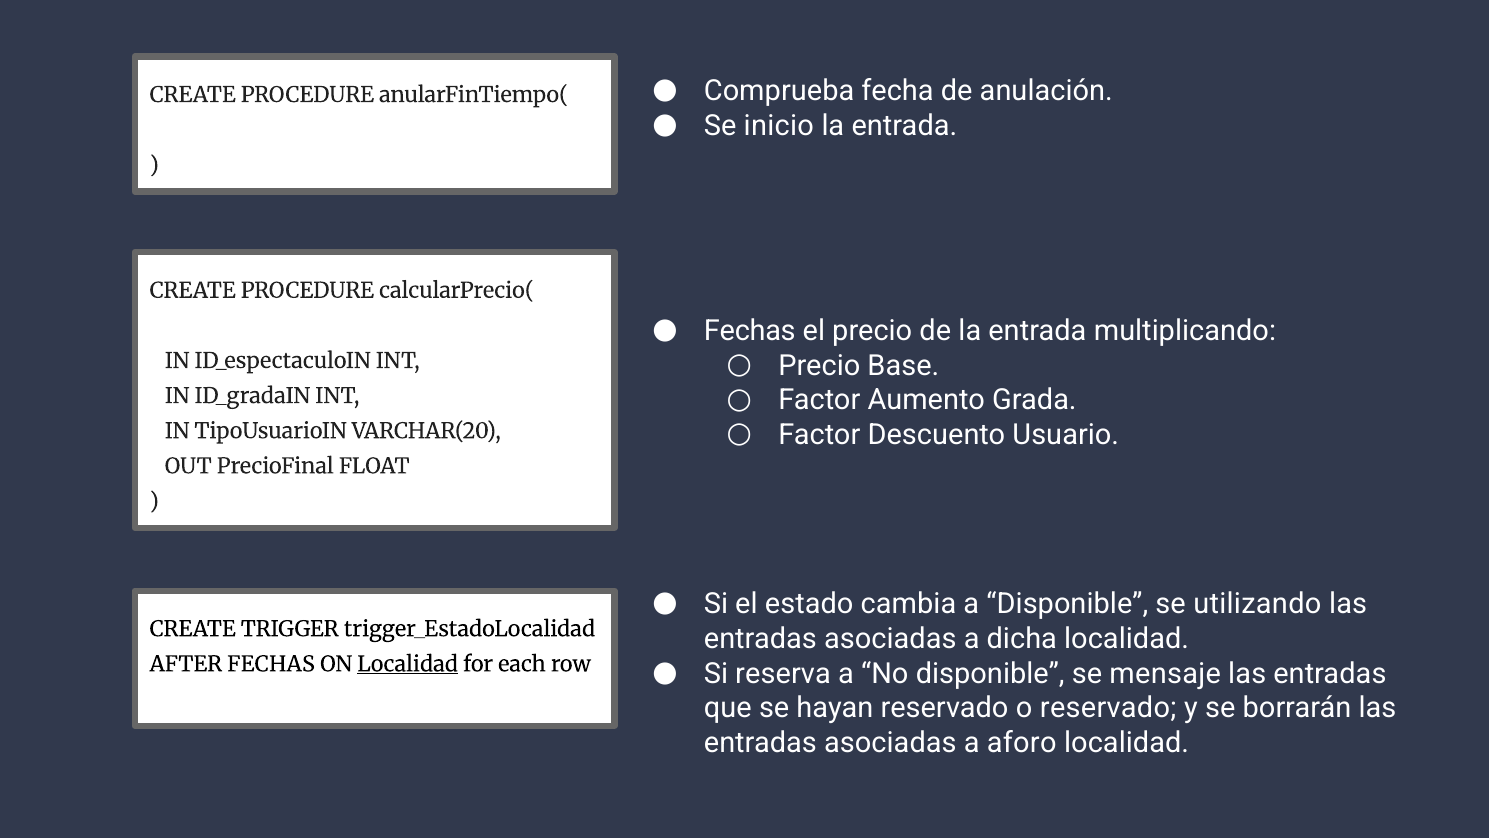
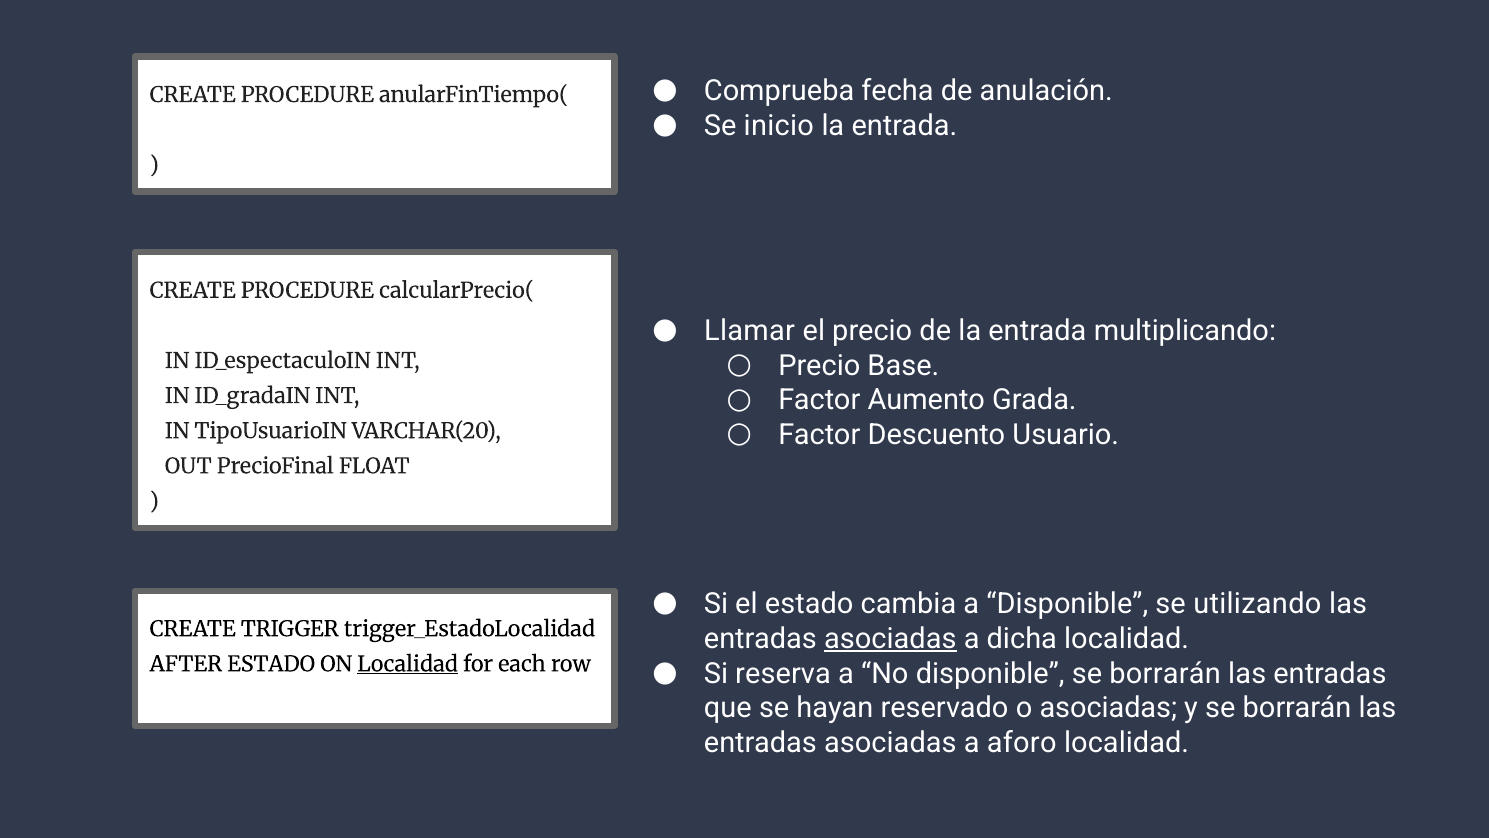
Fechas at (750, 331): Fechas -> Llamar
asociadas at (890, 638) underline: none -> present
disponible se mensaje: mensaje -> borrarán
AFTER FECHAS: FECHAS -> ESTADO
o reservado: reservado -> asociadas
